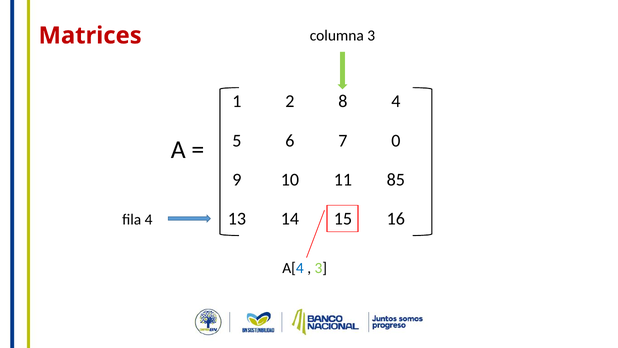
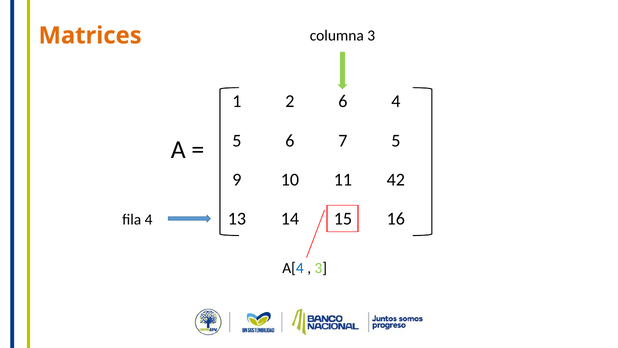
Matrices colour: red -> orange
2 8: 8 -> 6
7 0: 0 -> 5
85: 85 -> 42
